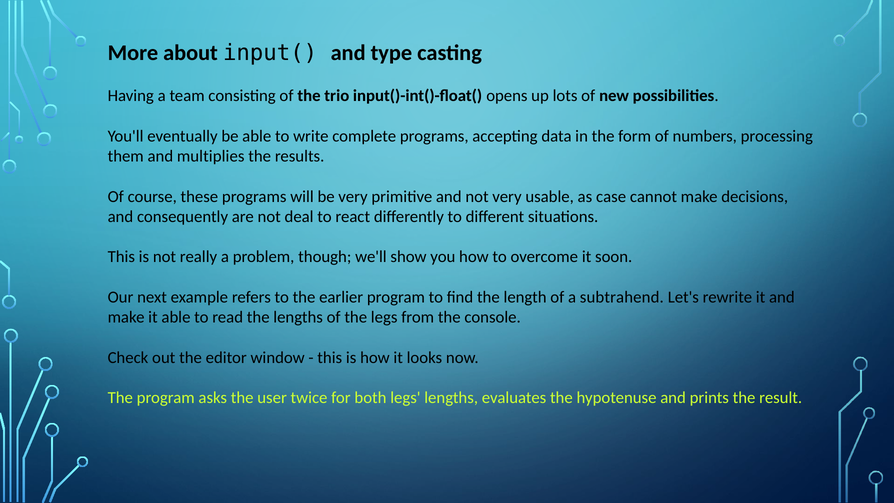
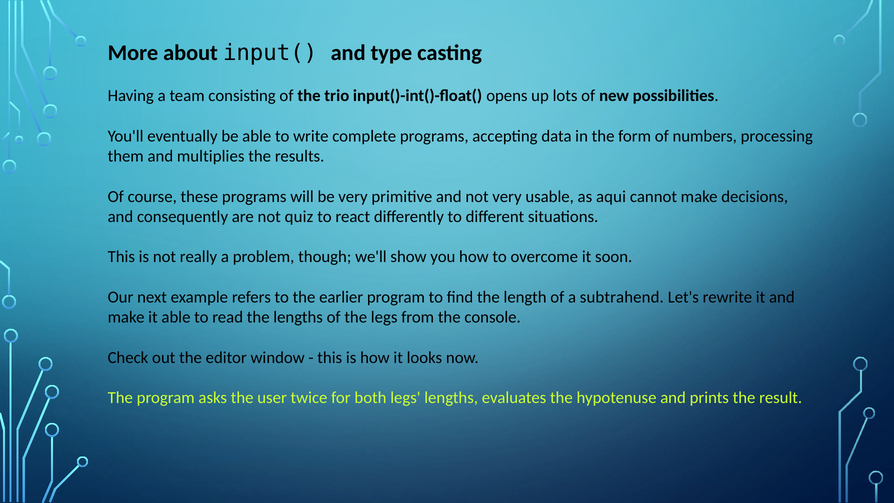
case: case -> aqui
deal: deal -> quiz
